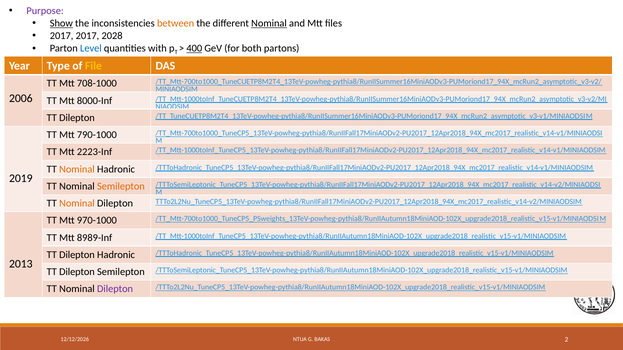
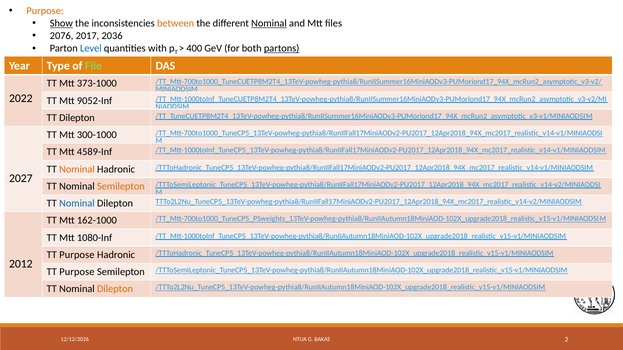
Purpose at (45, 11) colour: purple -> orange
2017 at (62, 36): 2017 -> 2076
2028: 2028 -> 2036
400 underline: present -> none
partons underline: none -> present
File colour: yellow -> light green
708-1000: 708-1000 -> 373-1000
2006: 2006 -> 2022
8000-Inf: 8000-Inf -> 9052-Inf
790-1000: 790-1000 -> 300-1000
2223-Inf: 2223-Inf -> 4589-Inf
2019: 2019 -> 2027
Nominal at (77, 204) colour: orange -> blue
970-1000: 970-1000 -> 162-1000
8989-Inf: 8989-Inf -> 1080-Inf
Dilepton at (77, 255): Dilepton -> Purpose
2013: 2013 -> 2012
Dilepton at (77, 272): Dilepton -> Purpose
Dilepton at (115, 289) colour: purple -> orange
